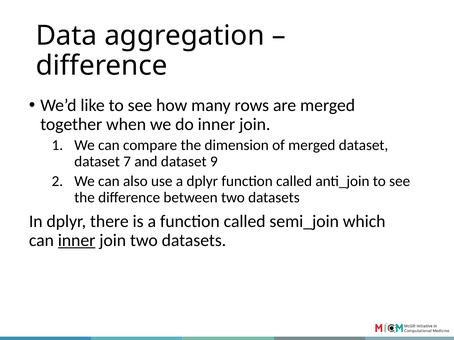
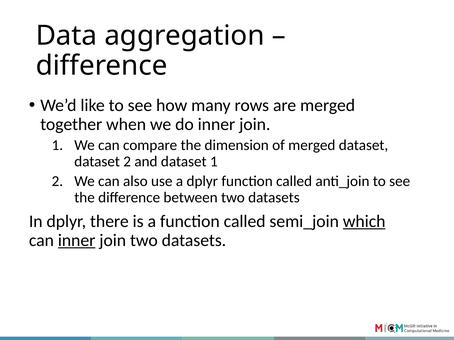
dataset 7: 7 -> 2
dataset 9: 9 -> 1
which underline: none -> present
